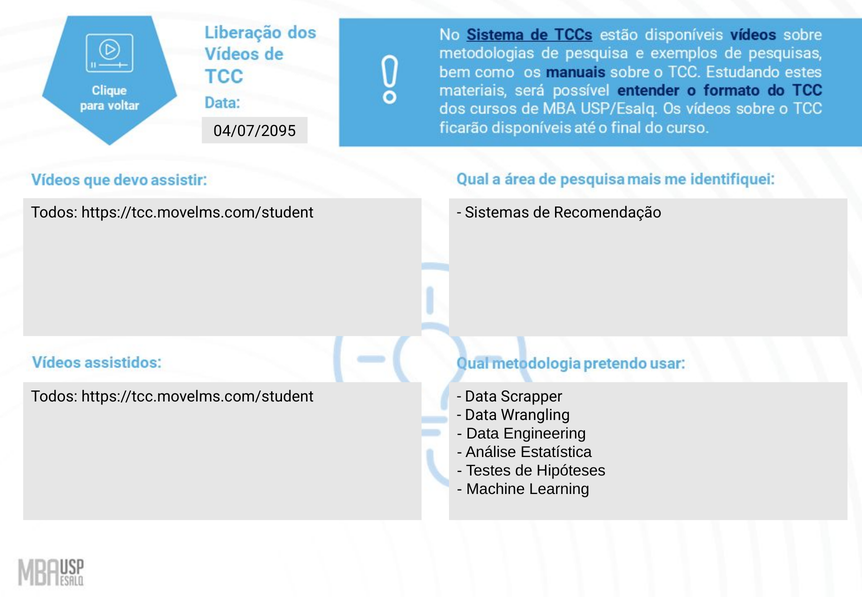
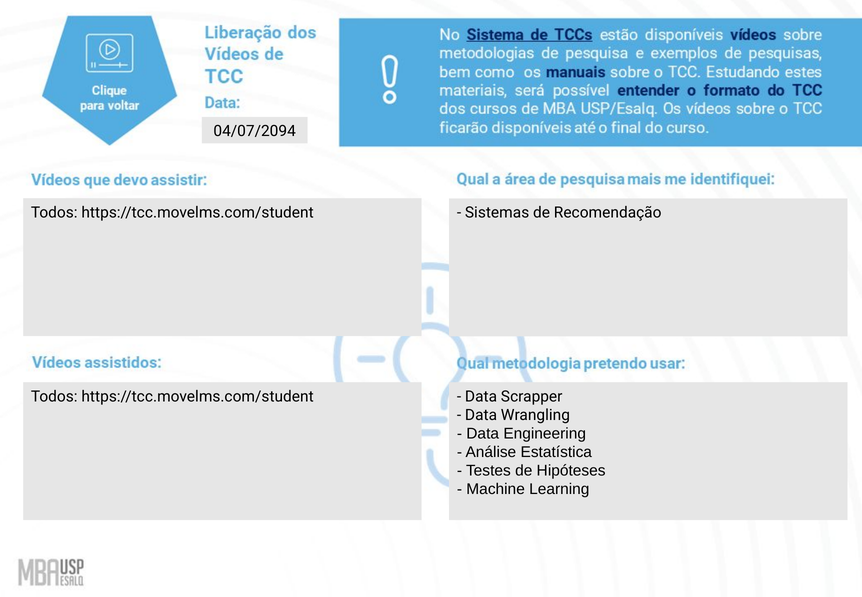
04/07/2095: 04/07/2095 -> 04/07/2094
